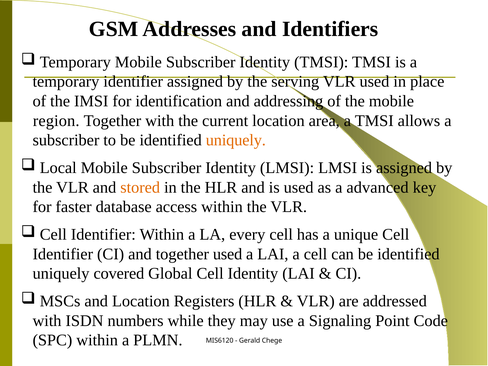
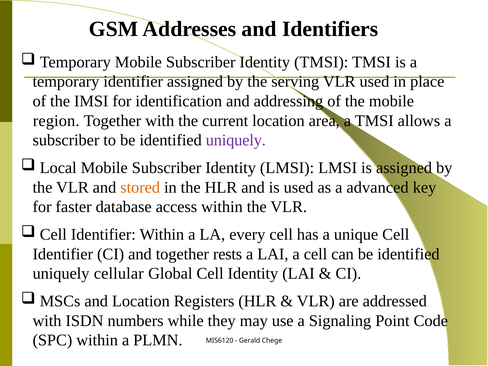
uniquely at (236, 140) colour: orange -> purple
together used: used -> rests
covered: covered -> cellular
